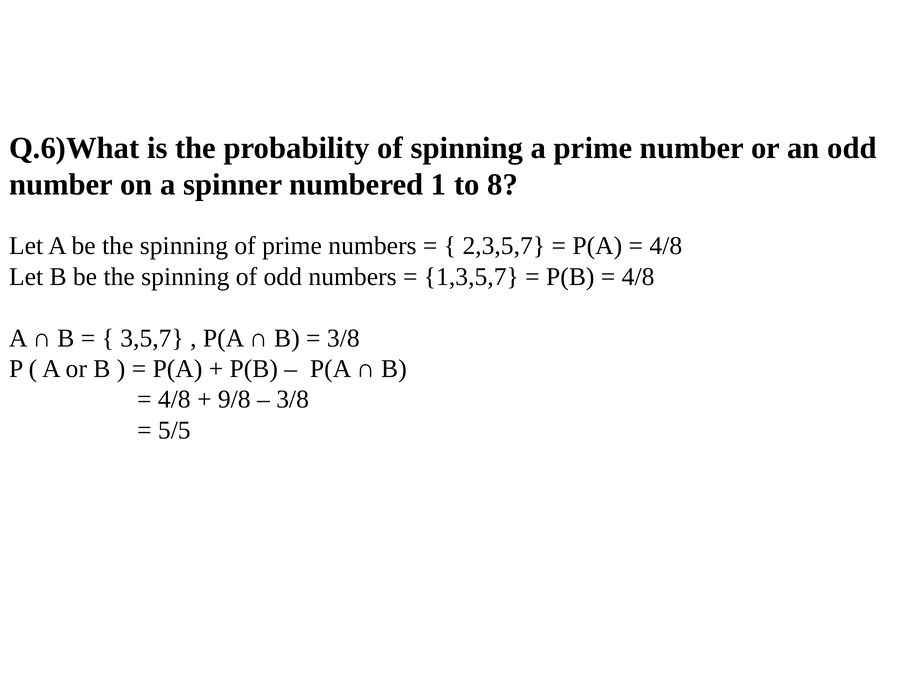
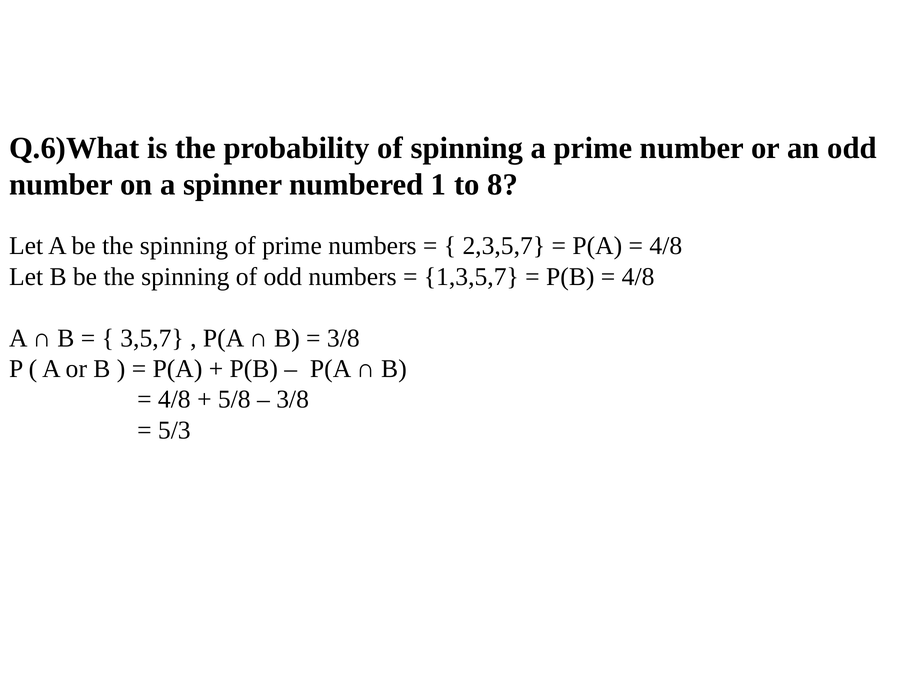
9/8: 9/8 -> 5/8
5/5: 5/5 -> 5/3
